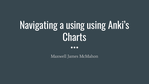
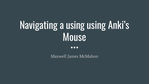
Charts: Charts -> Mouse
